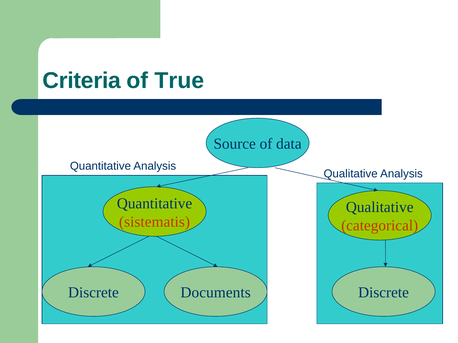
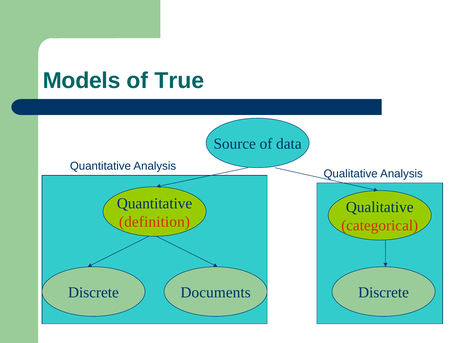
Criteria: Criteria -> Models
sistematis: sistematis -> definition
